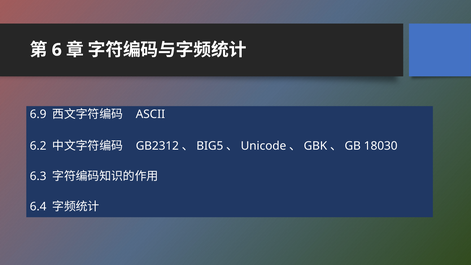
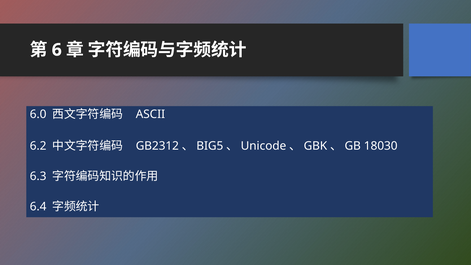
6.9: 6.9 -> 6.0
